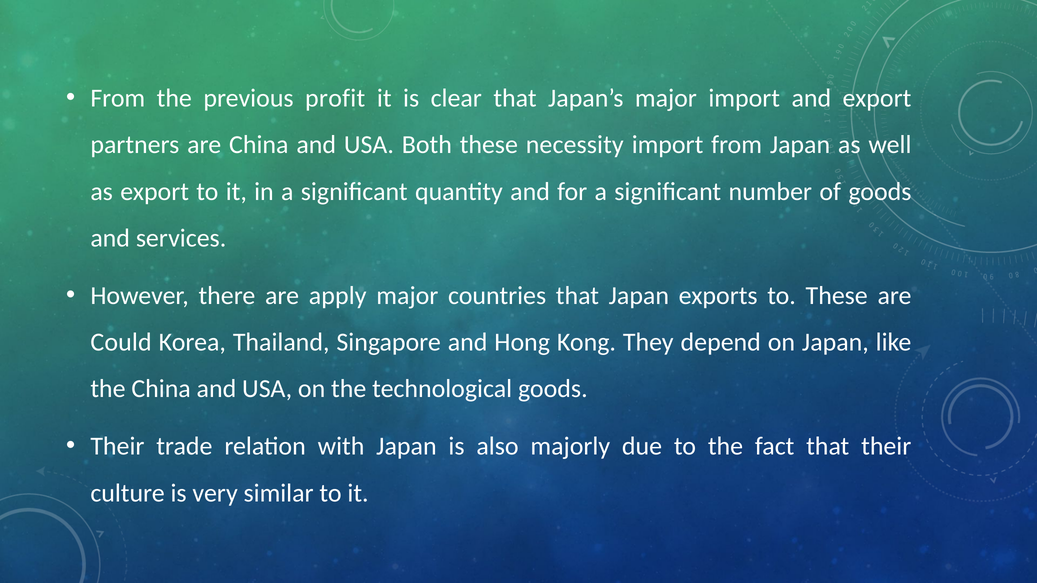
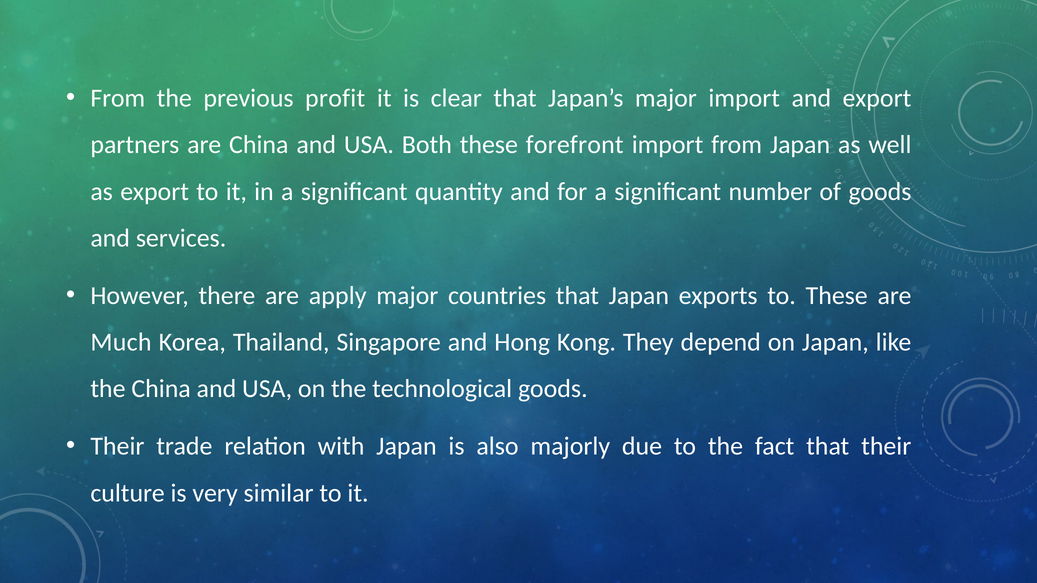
necessity: necessity -> forefront
Could: Could -> Much
